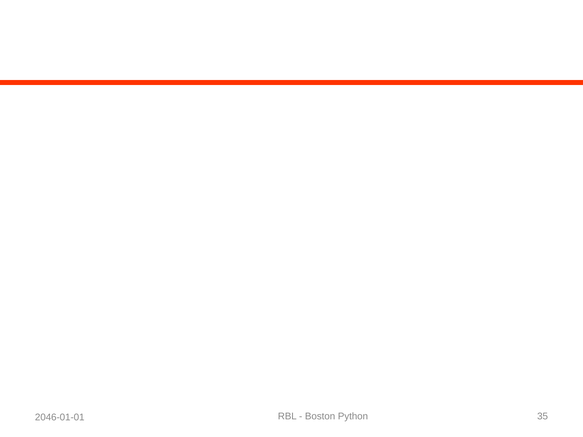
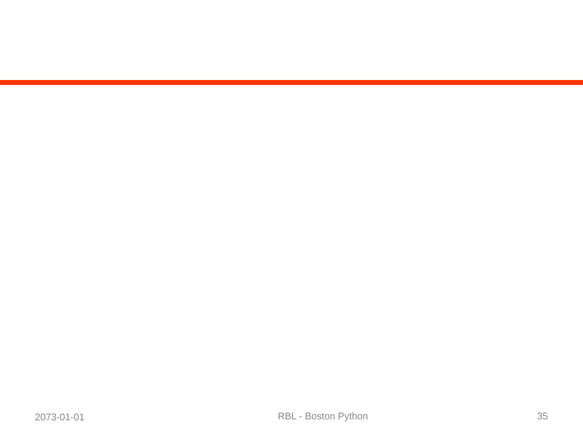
2046-01-01: 2046-01-01 -> 2073-01-01
